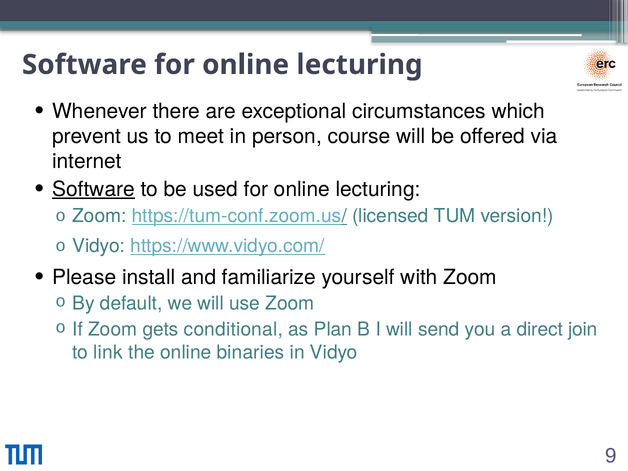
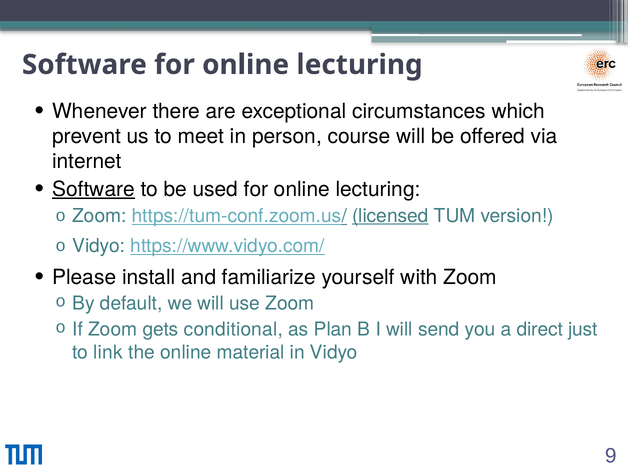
licensed underline: none -> present
join: join -> just
binaries: binaries -> material
